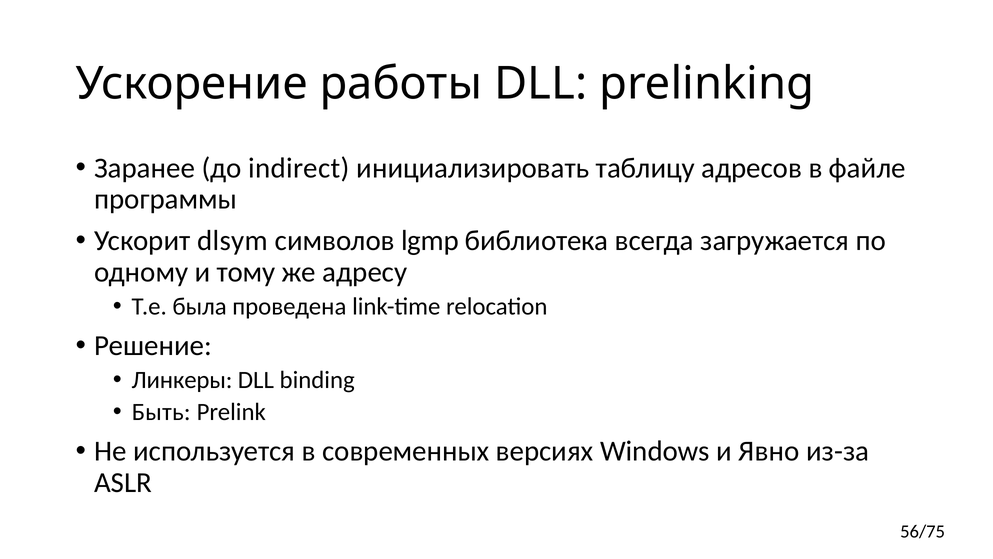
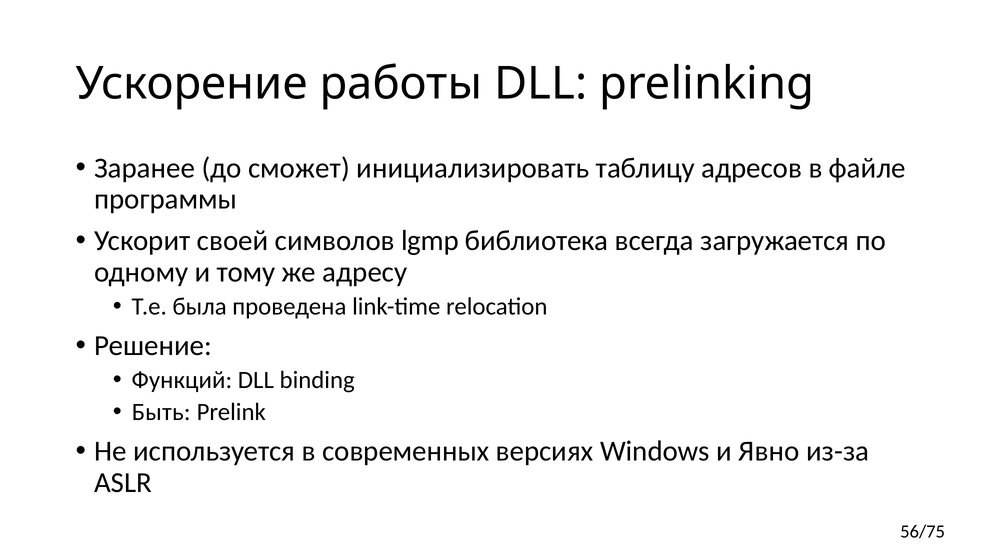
indirect: indirect -> сможет
dlsym: dlsym -> своей
Линкеры: Линкеры -> Функций
